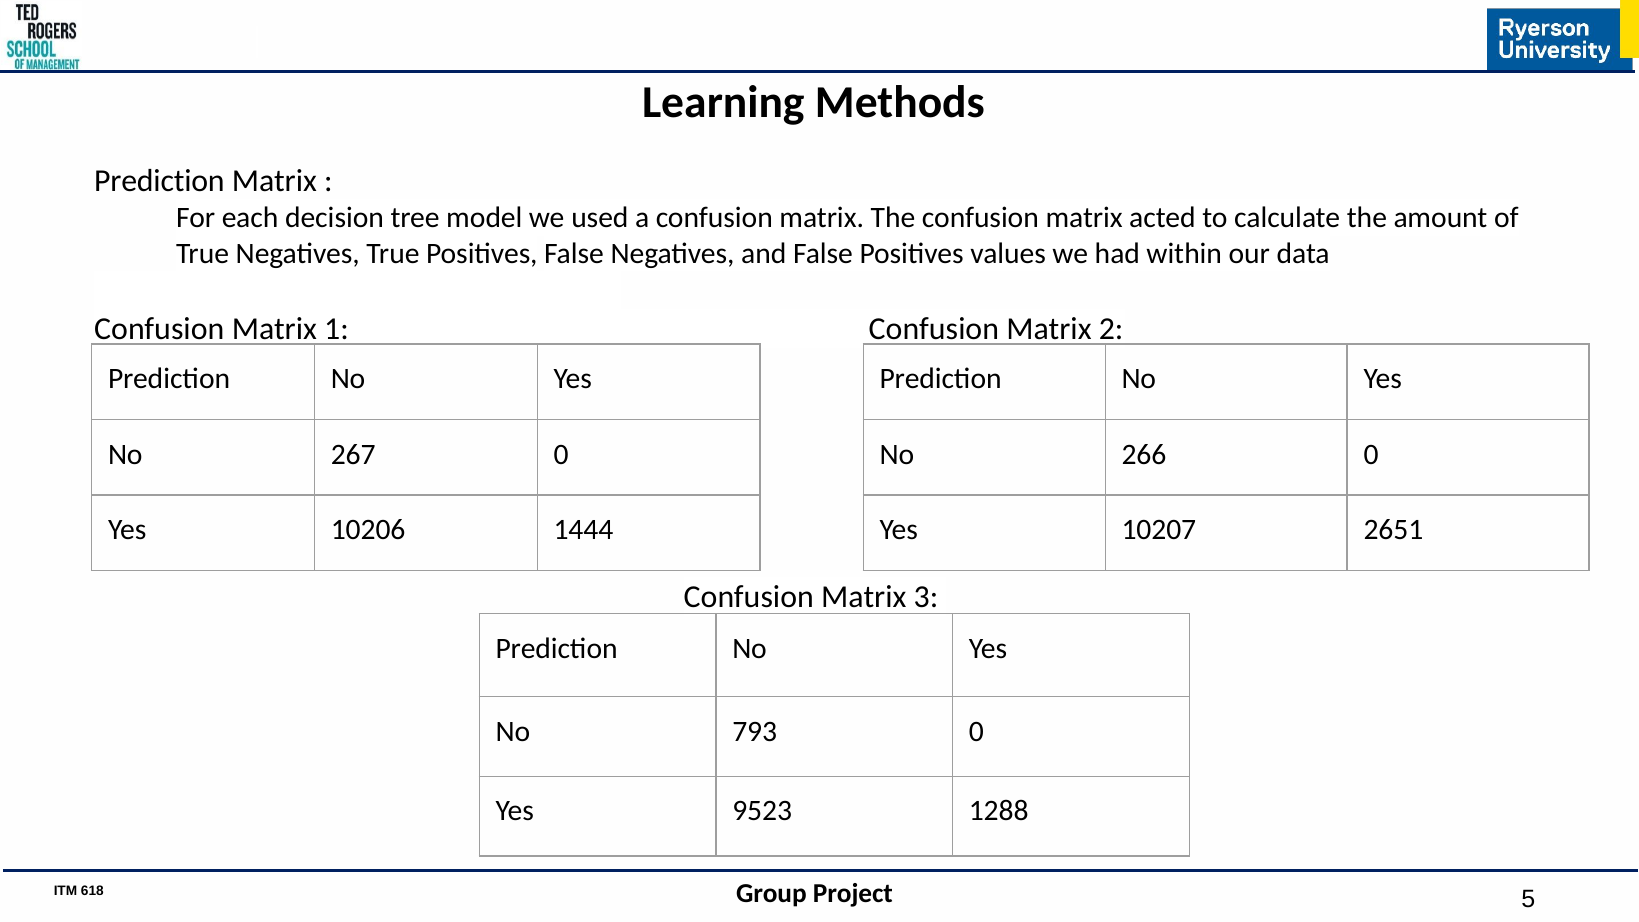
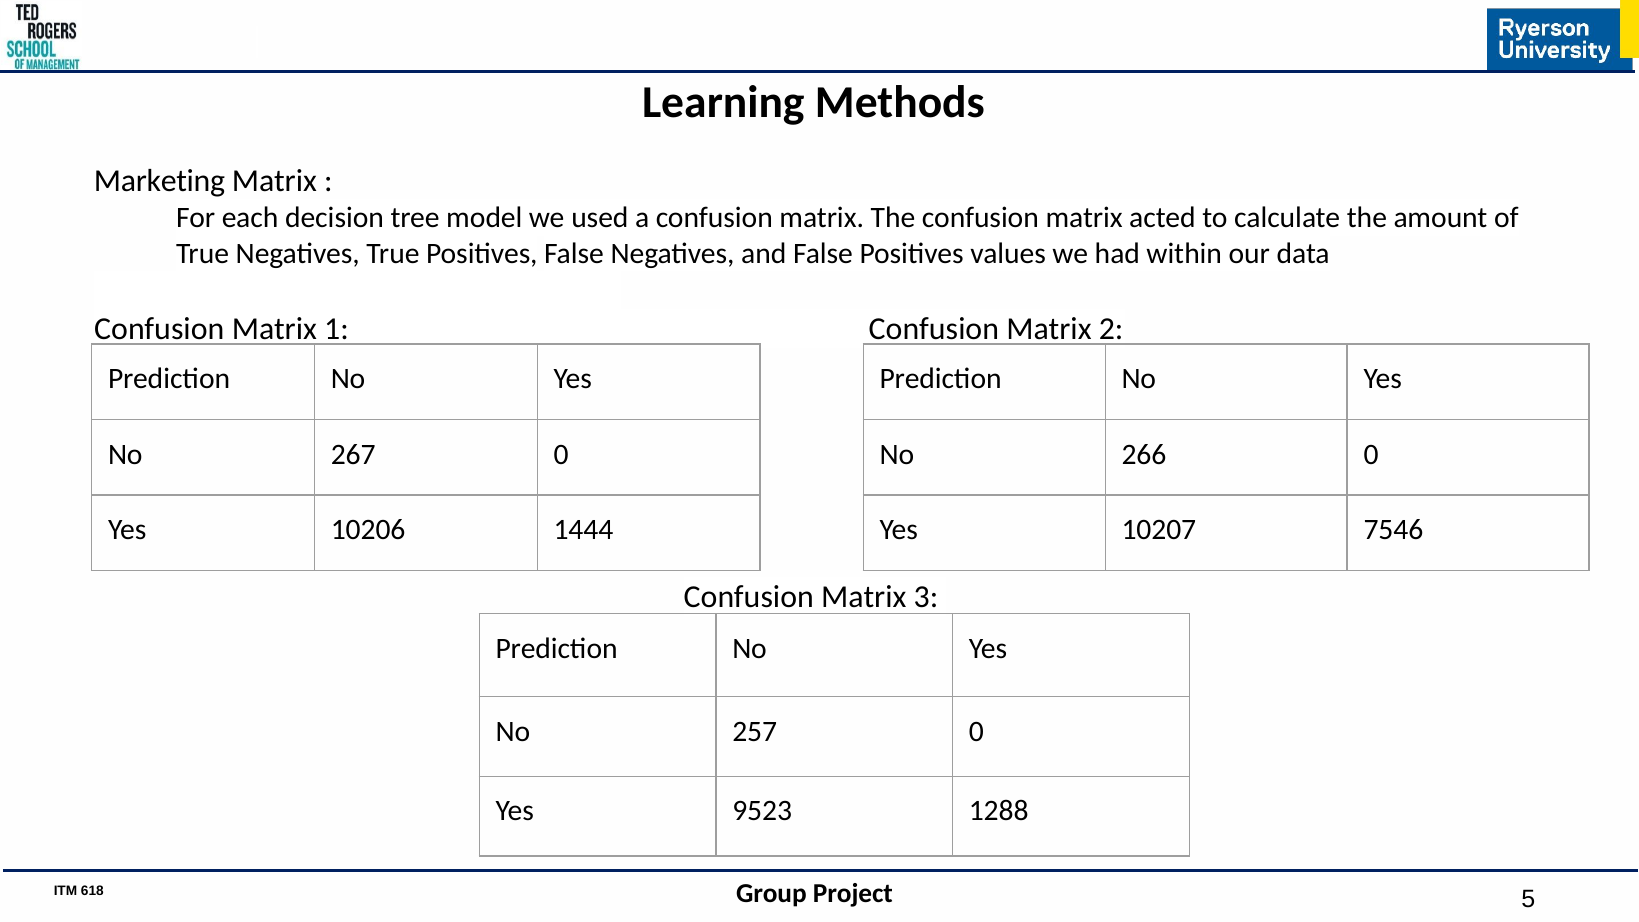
Prediction at (159, 181): Prediction -> Marketing
2651: 2651 -> 7546
793: 793 -> 257
